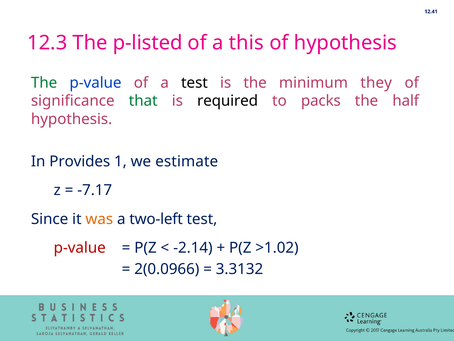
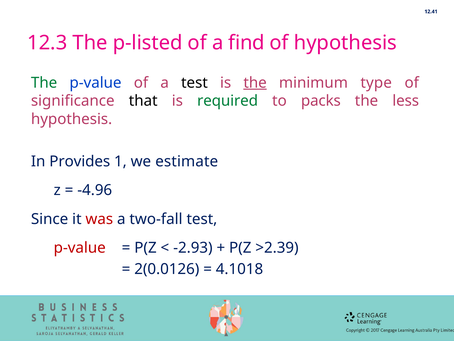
this: this -> find
the at (255, 83) underline: none -> present
they: they -> type
that colour: green -> black
required colour: black -> green
half: half -> less
-7.17: -7.17 -> -4.96
was colour: orange -> red
two-left: two-left -> two-fall
-2.14: -2.14 -> -2.93
>1.02: >1.02 -> >2.39
2(0.0966: 2(0.0966 -> 2(0.0126
3.3132: 3.3132 -> 4.1018
